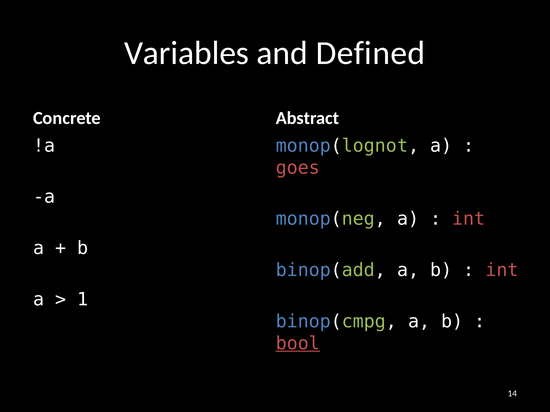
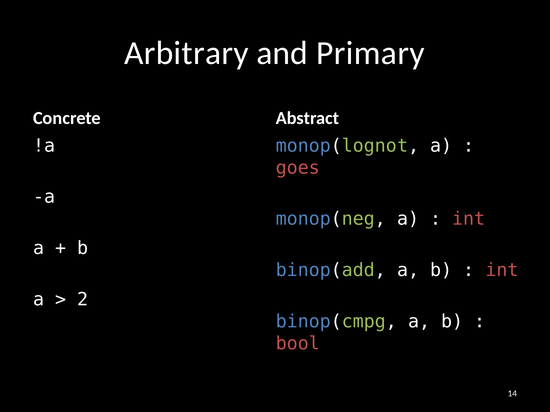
Variables: Variables -> Arbitrary
Defined: Defined -> Primary
1: 1 -> 2
bool underline: present -> none
